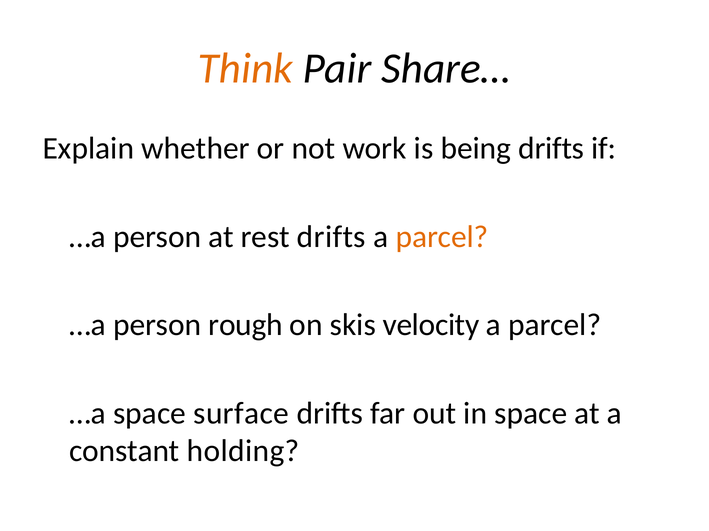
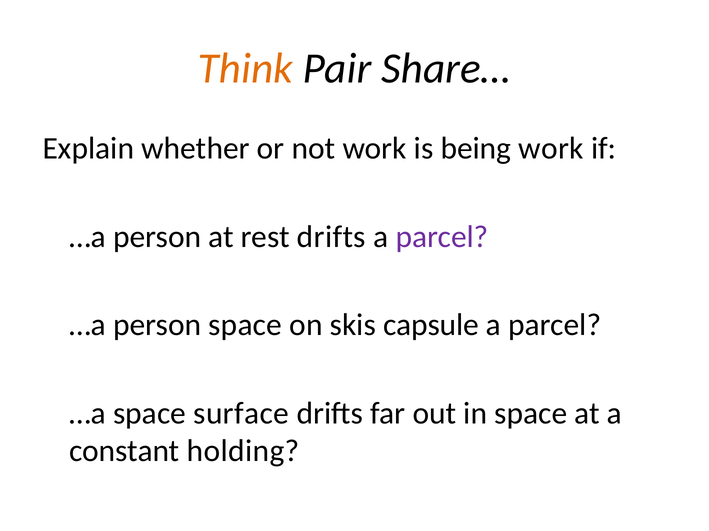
being drifts: drifts -> work
parcel at (442, 237) colour: orange -> purple
person rough: rough -> space
velocity: velocity -> capsule
